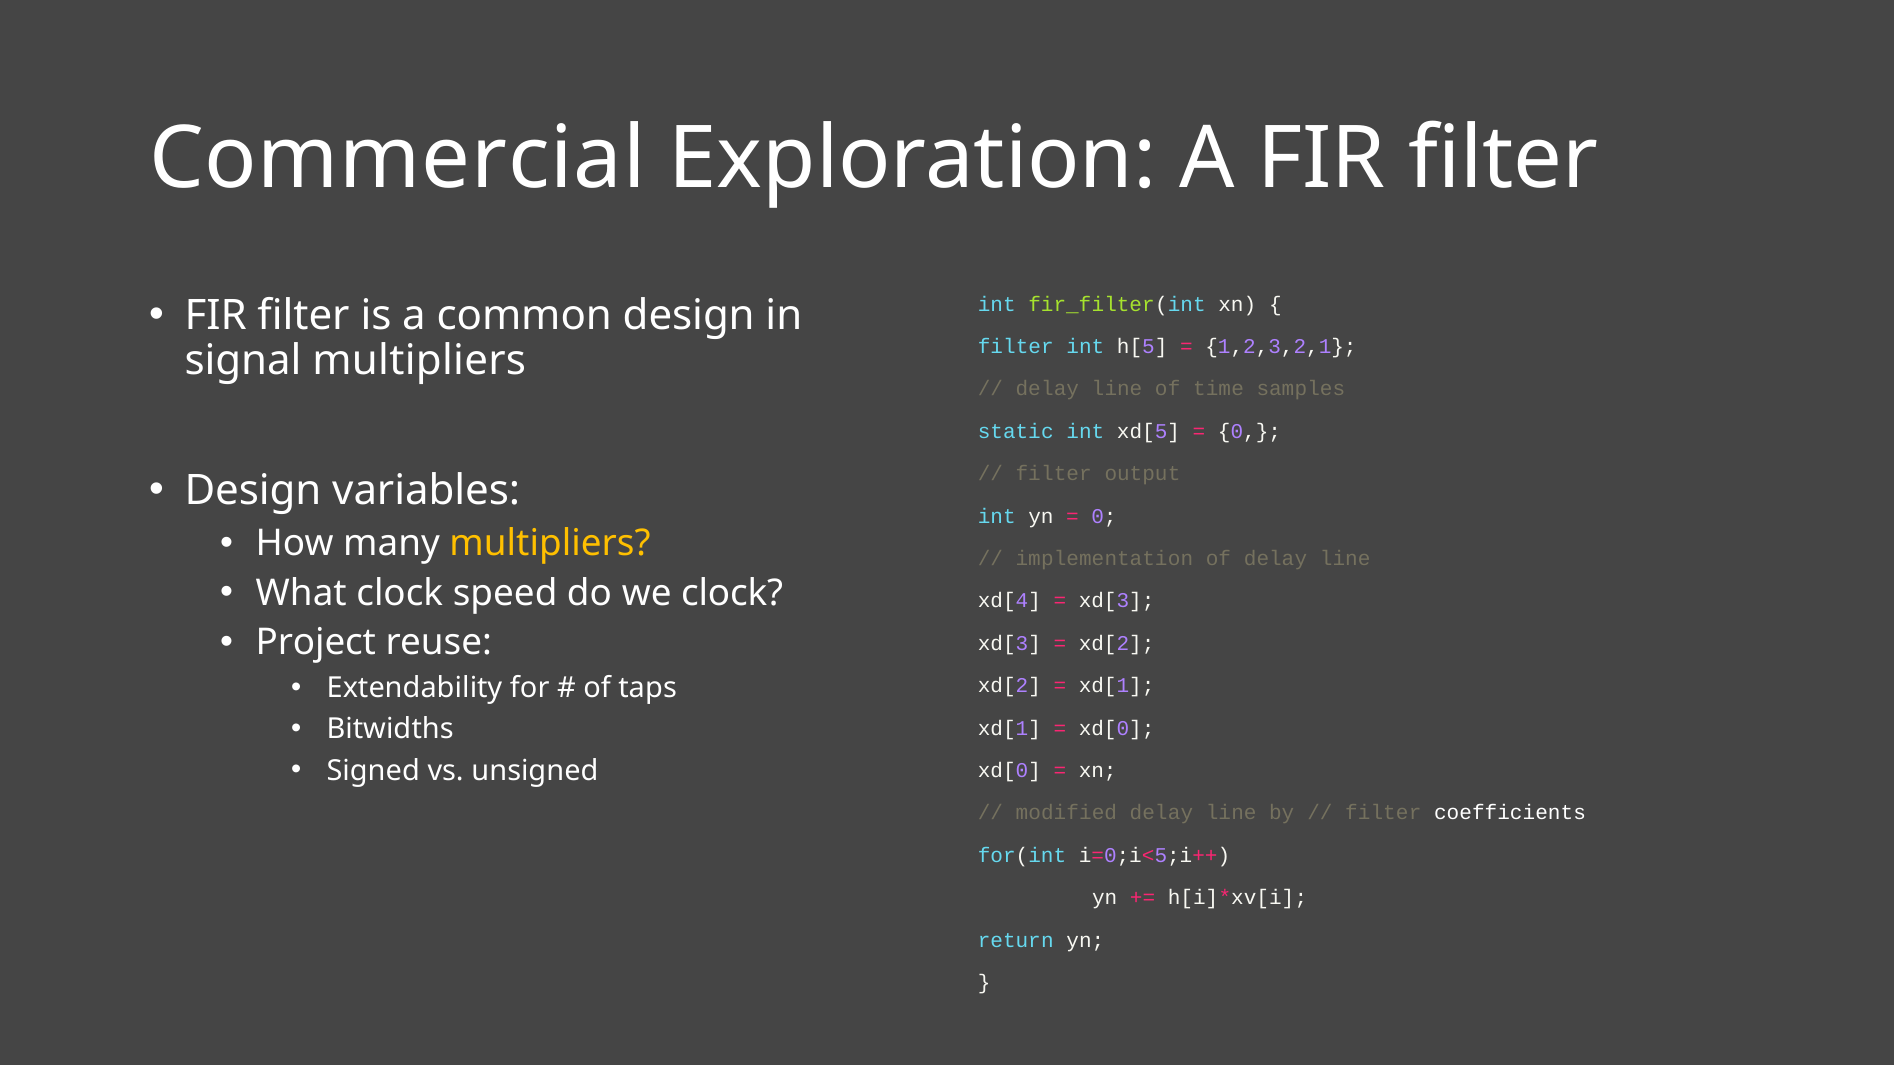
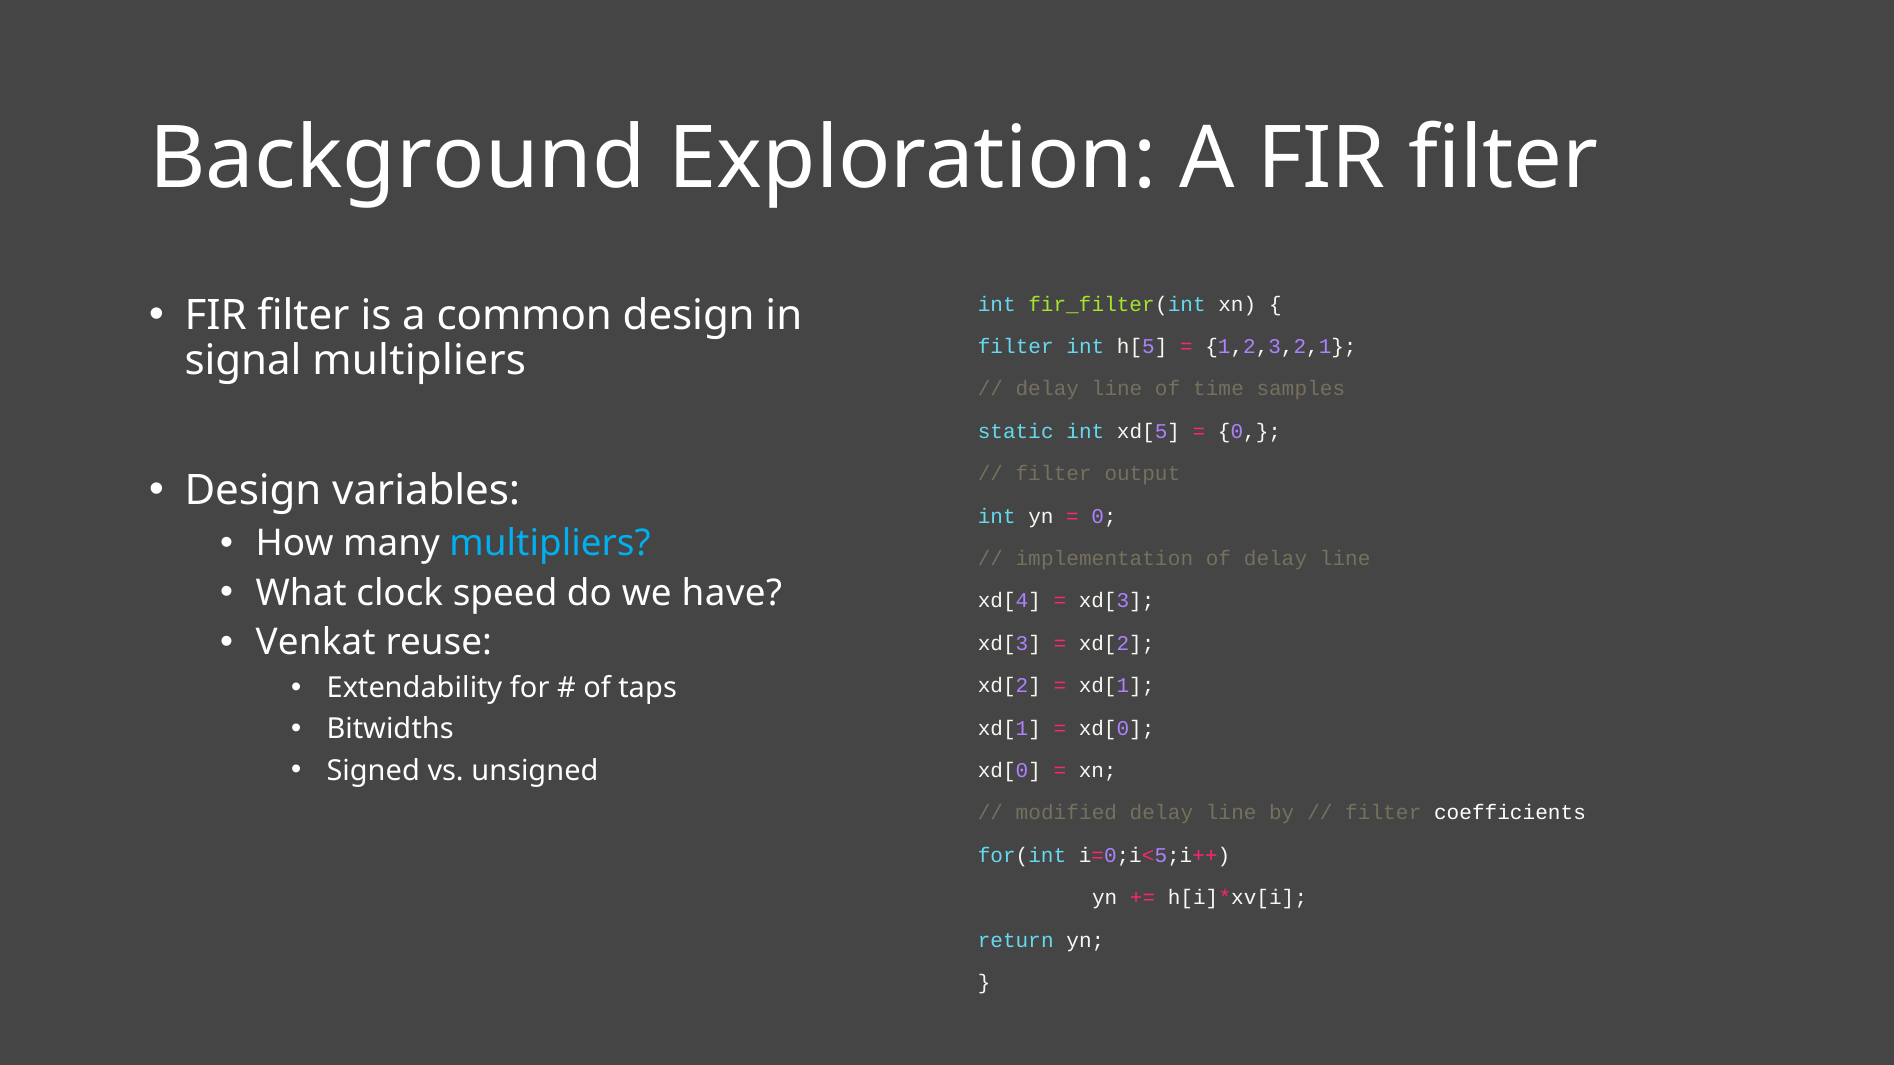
Commercial: Commercial -> Background
multipliers at (550, 544) colour: yellow -> light blue
we clock: clock -> have
Project: Project -> Venkat
